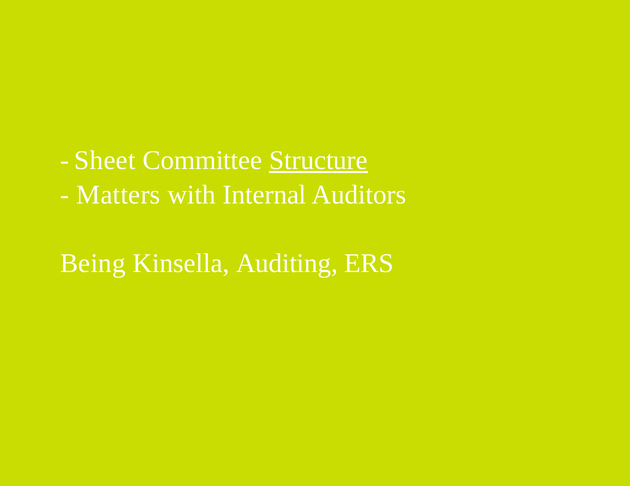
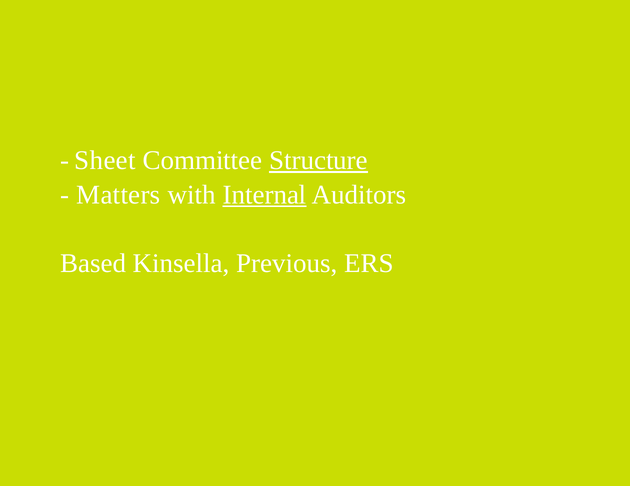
Internal underline: none -> present
Being: Being -> Based
Auditing: Auditing -> Previous
